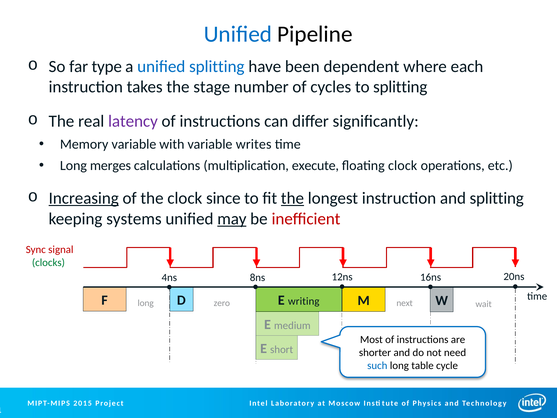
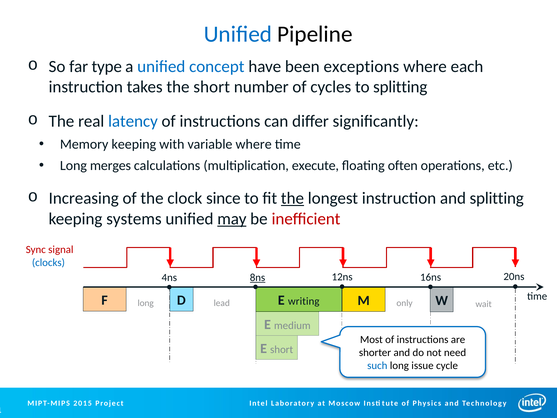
unified splitting: splitting -> concept
dependent: dependent -> exceptions
the stage: stage -> short
latency colour: purple -> blue
Memory variable: variable -> keeping
variable writes: writes -> where
floating clock: clock -> often
Increasing underline: present -> none
clocks colour: green -> blue
8ns underline: none -> present
zero: zero -> lead
next: next -> only
table: table -> issue
